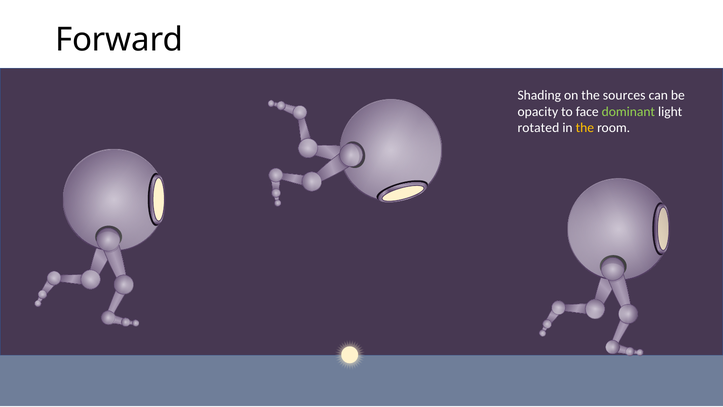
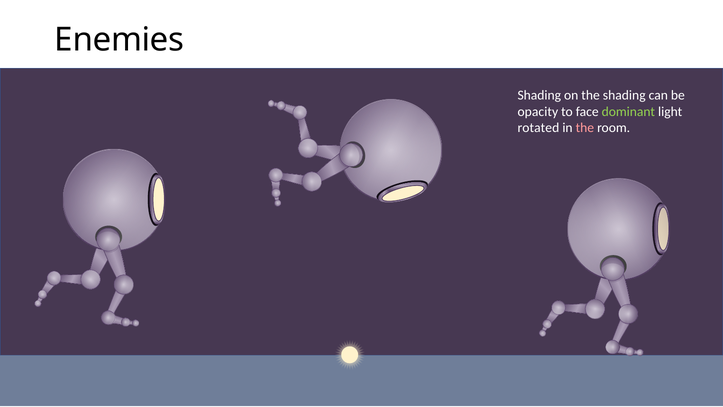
Forward: Forward -> Enemies
the sources: sources -> shading
the at (585, 128) colour: yellow -> pink
